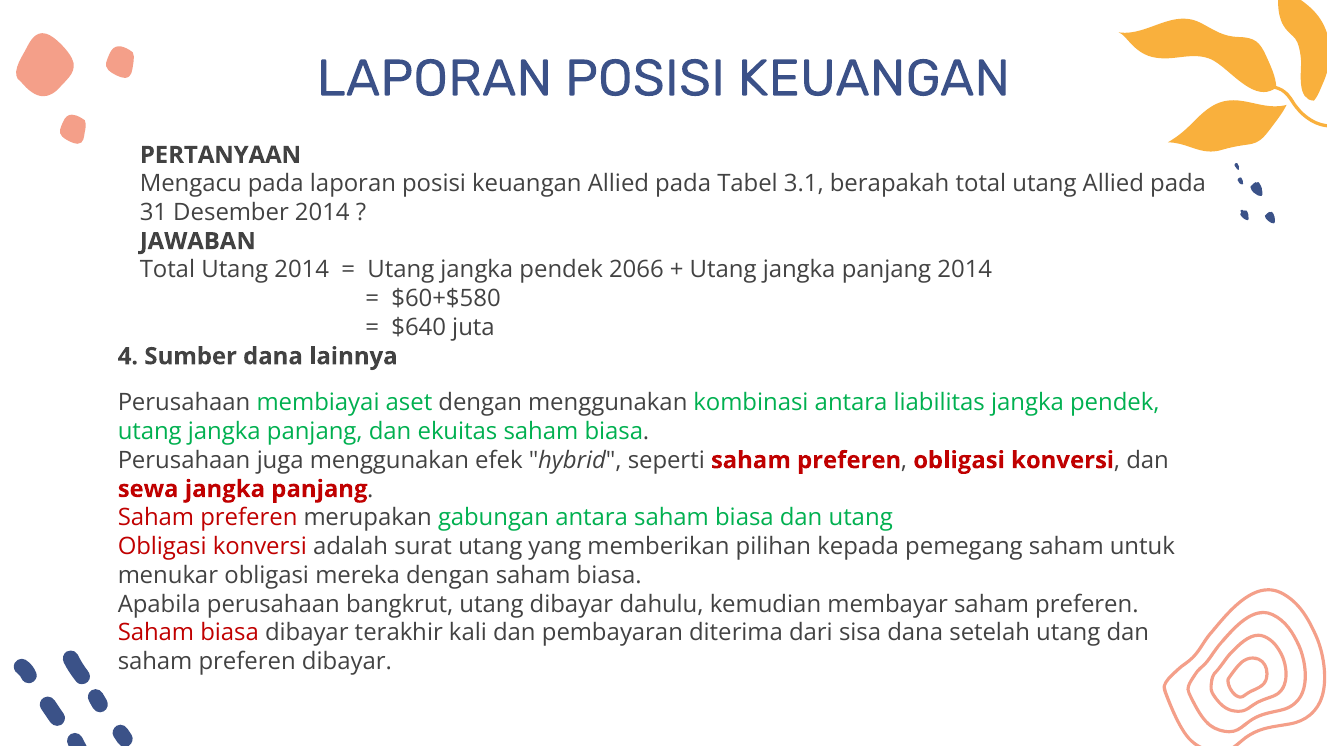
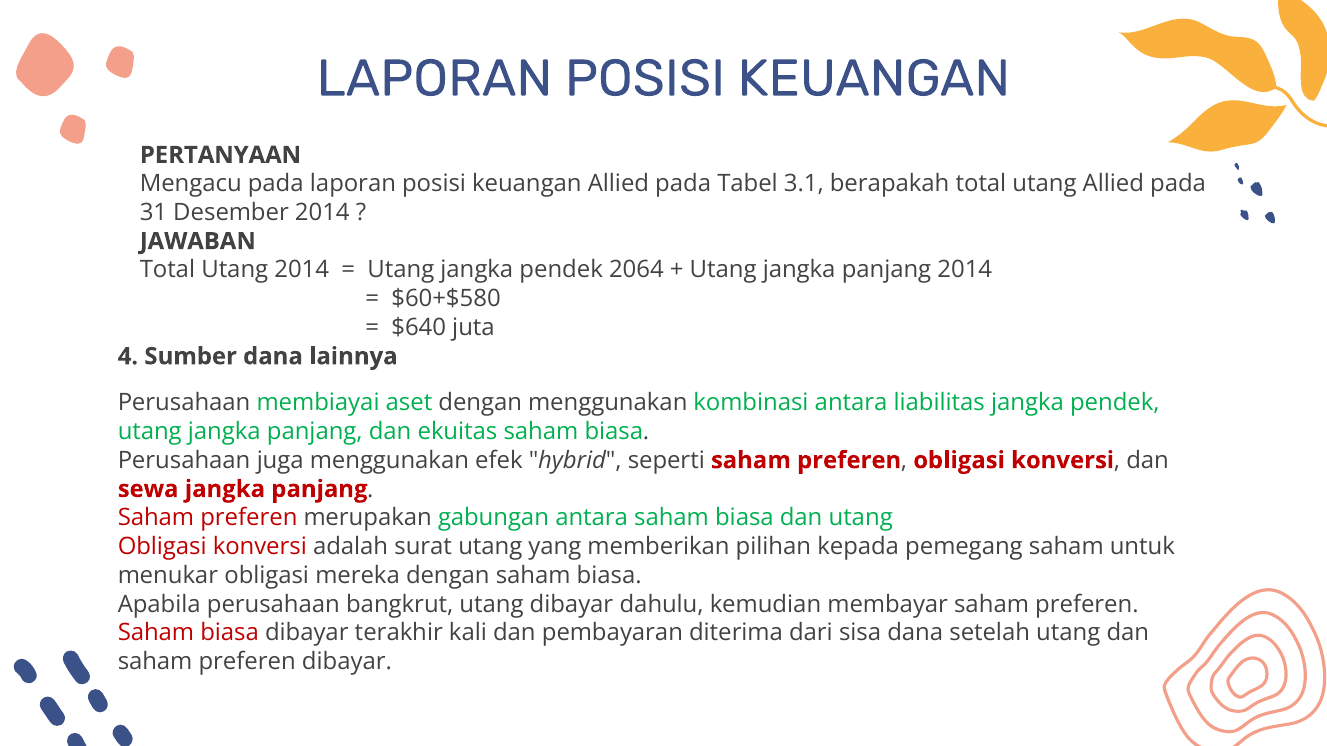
2066: 2066 -> 2064
